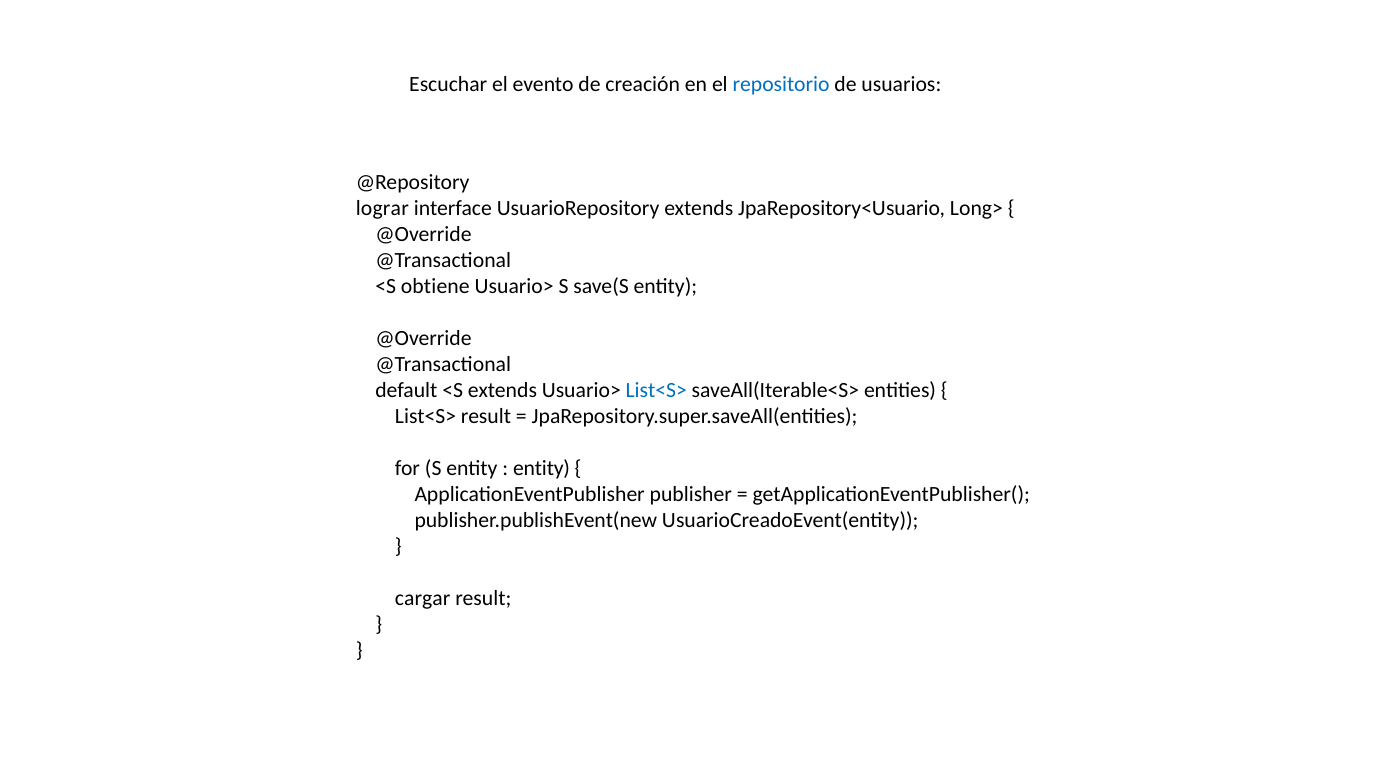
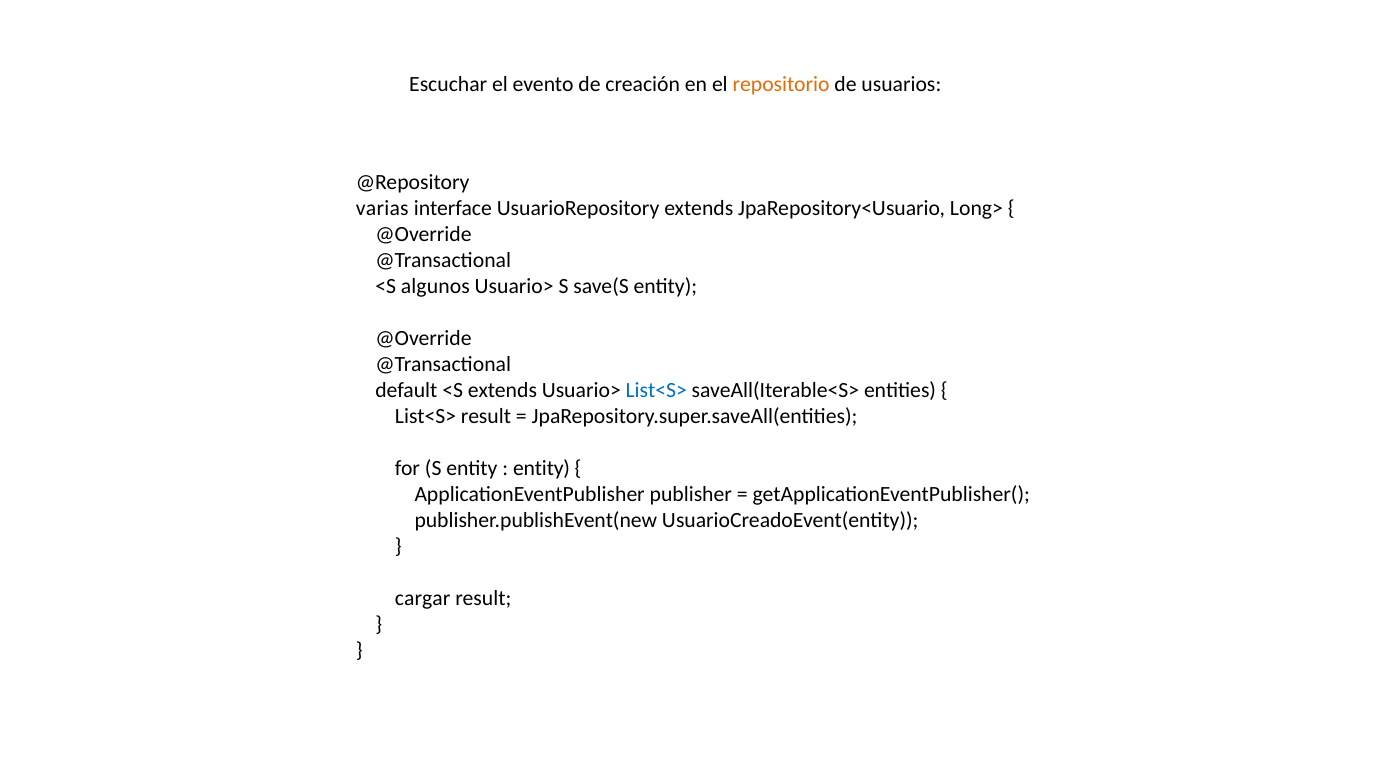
repositorio colour: blue -> orange
lograr: lograr -> varias
obtiene: obtiene -> algunos
